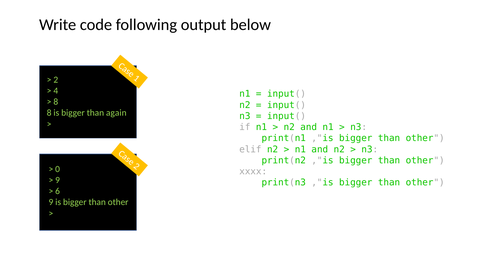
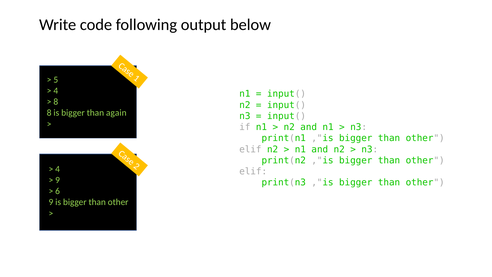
2 at (56, 80): 2 -> 5
0 at (58, 169): 0 -> 4
xxxx at (253, 171): xxxx -> elif
